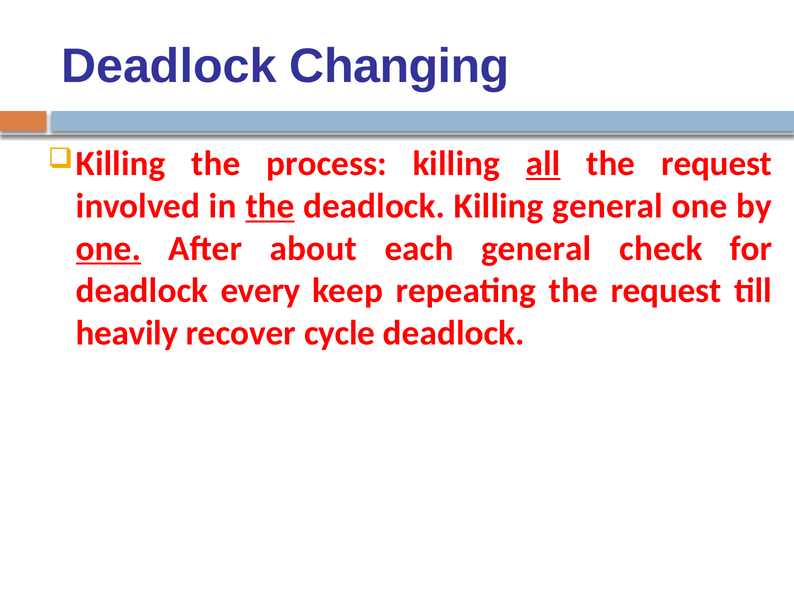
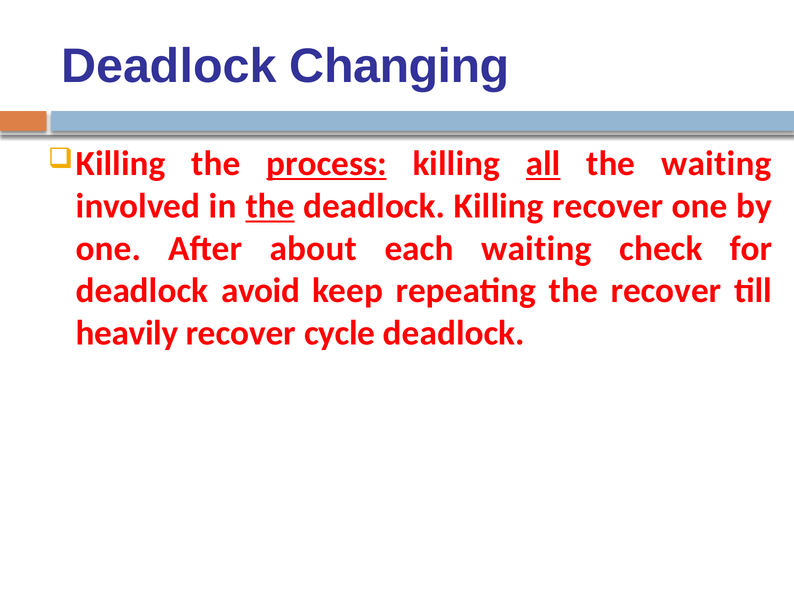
process underline: none -> present
request at (717, 164): request -> waiting
Killing general: general -> recover
one at (108, 249) underline: present -> none
each general: general -> waiting
every: every -> avoid
repeating the request: request -> recover
